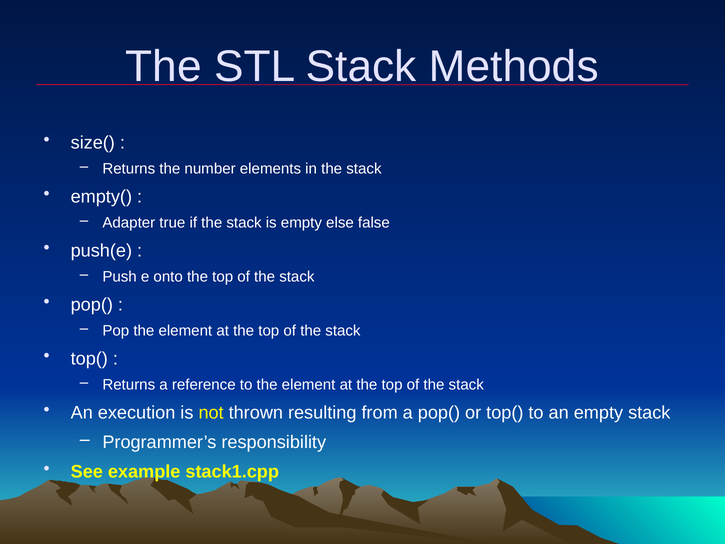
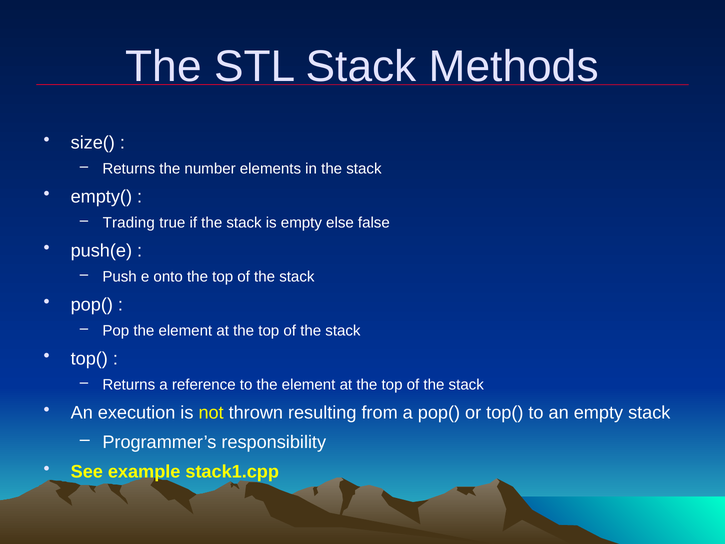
Adapter: Adapter -> Trading
